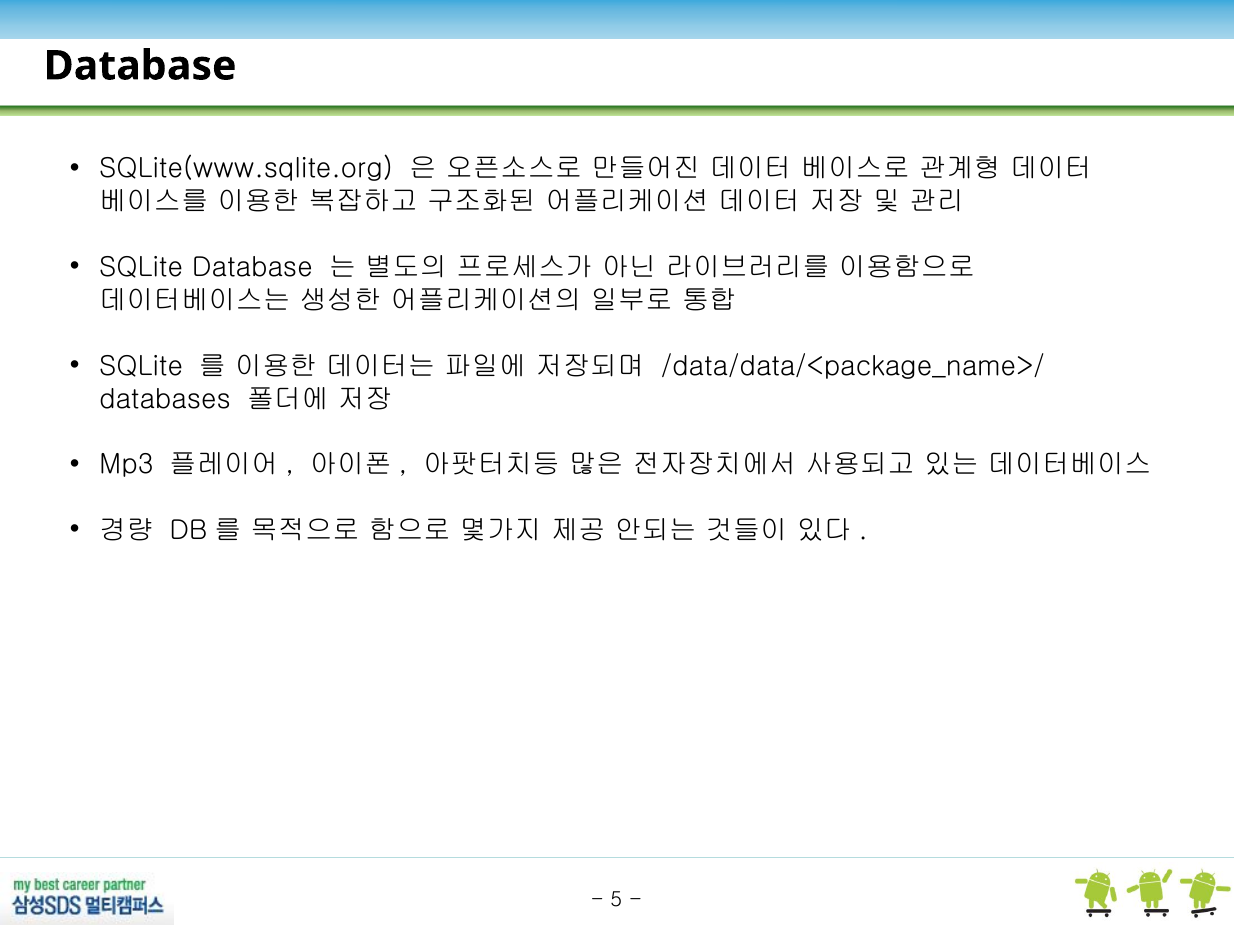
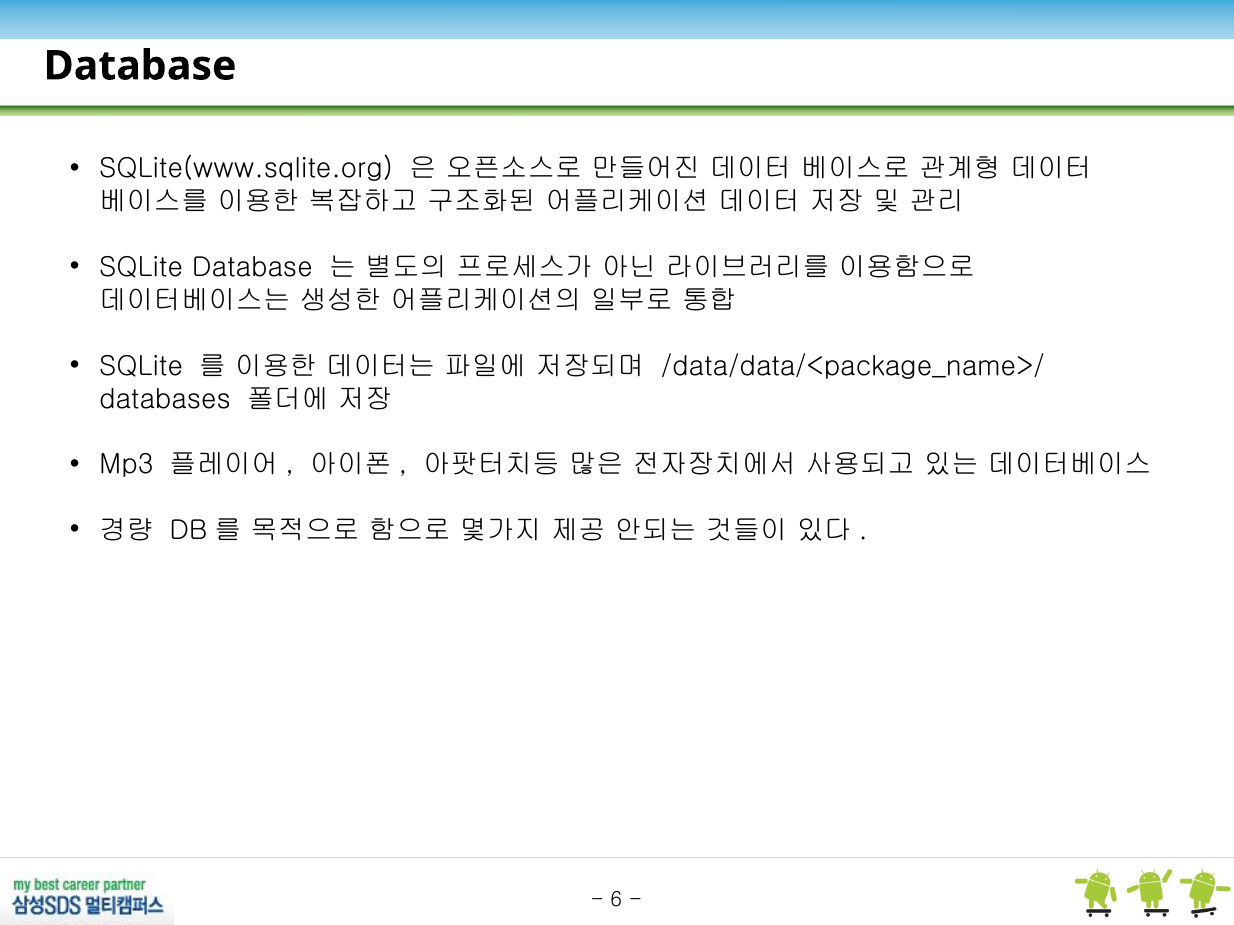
5: 5 -> 6
